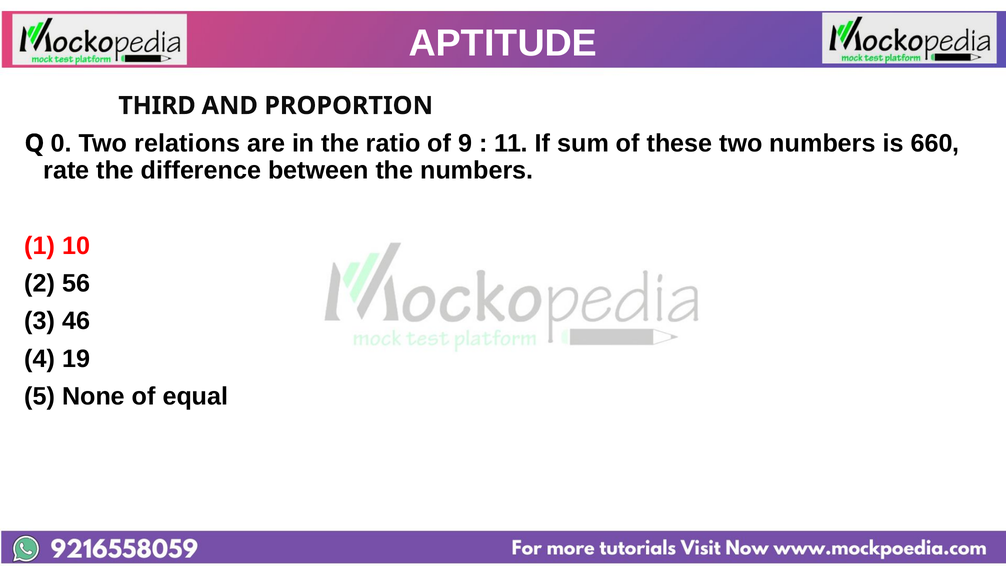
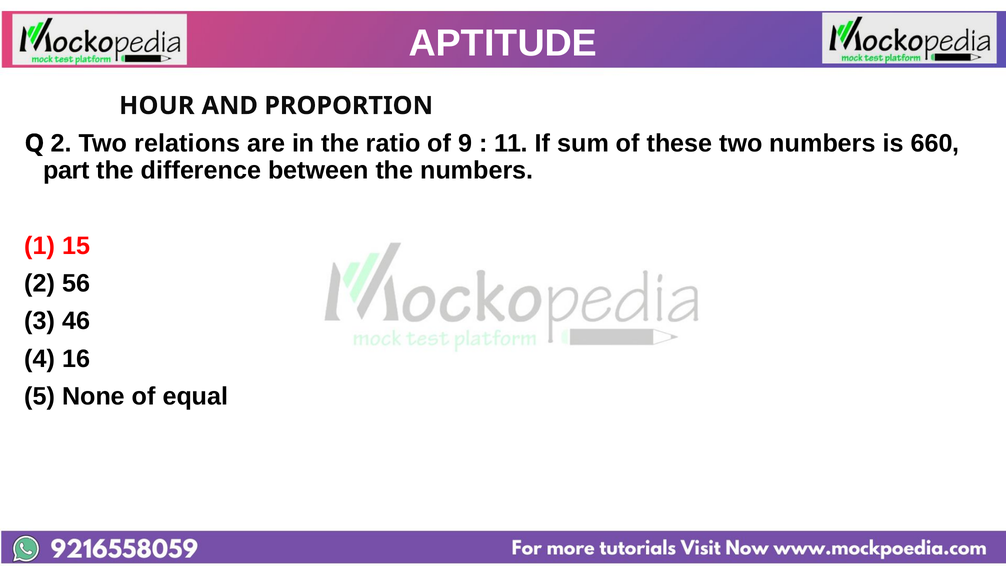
THIRD: THIRD -> HOUR
Q 0: 0 -> 2
rate: rate -> part
10: 10 -> 15
19: 19 -> 16
